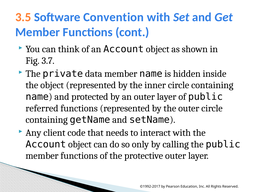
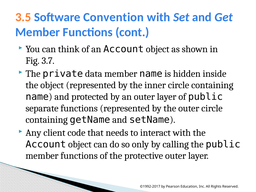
referred: referred -> separate
